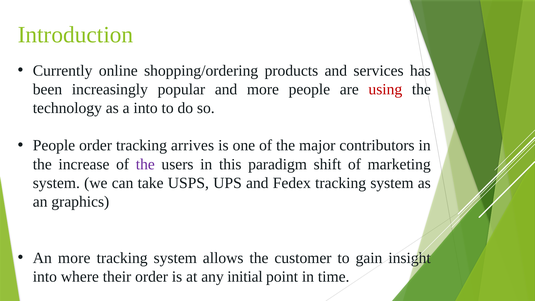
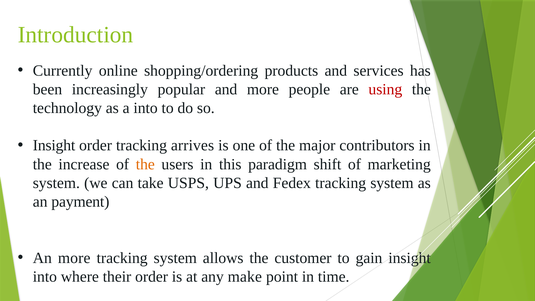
People at (54, 145): People -> Insight
the at (145, 164) colour: purple -> orange
graphics: graphics -> payment
initial: initial -> make
